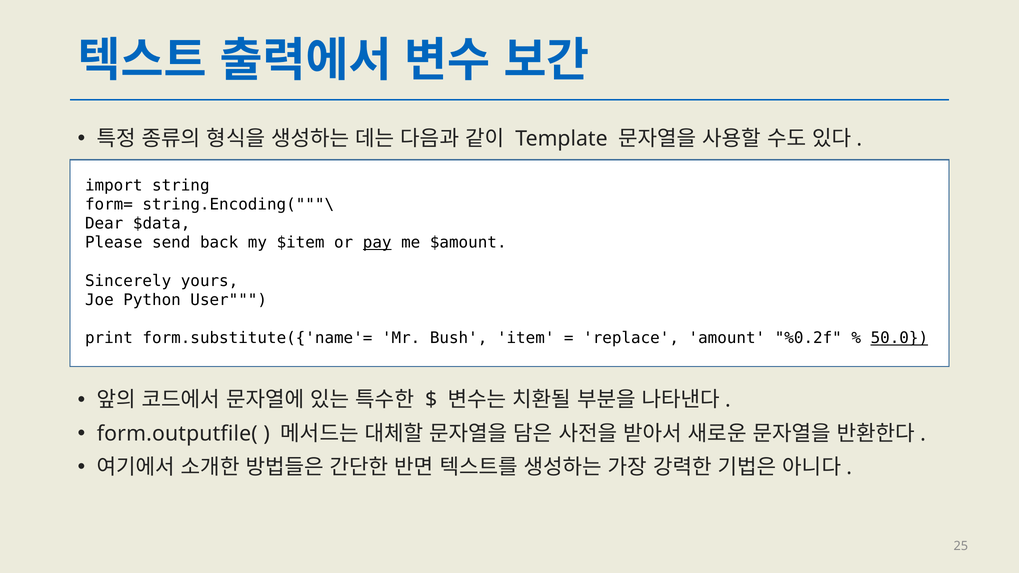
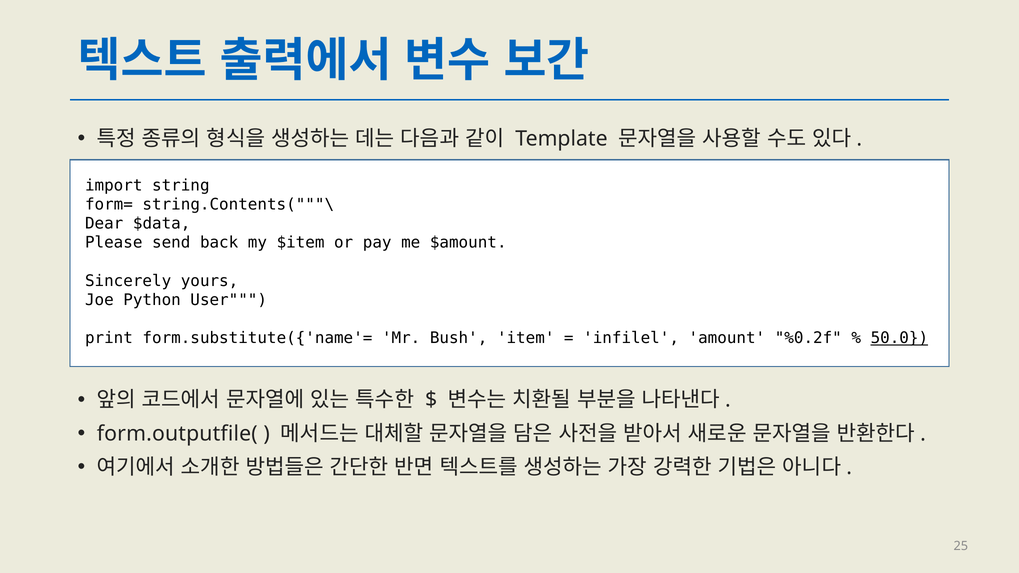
string.Encoding("""\: string.Encoding("""\ -> string.Contents("""\
pay underline: present -> none
replace: replace -> infilel
